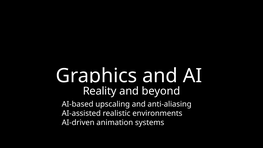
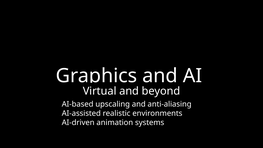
Reality: Reality -> Virtual
